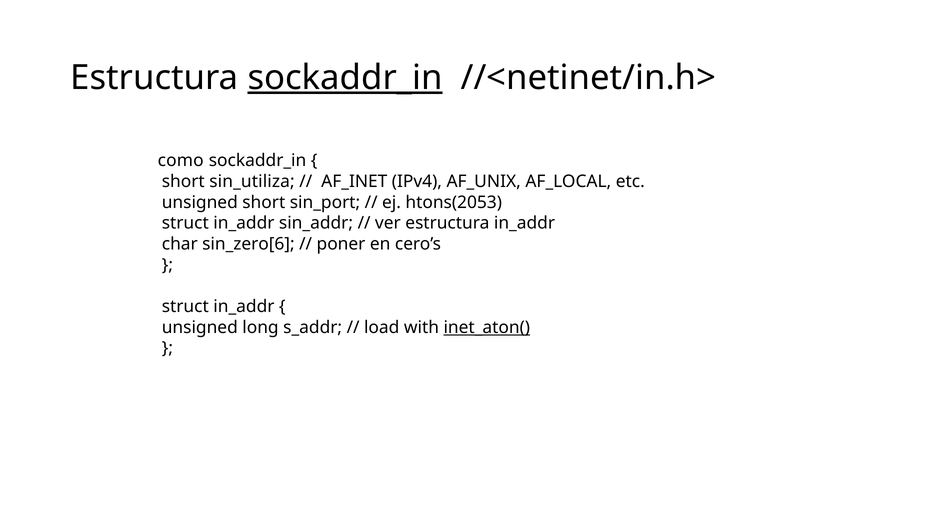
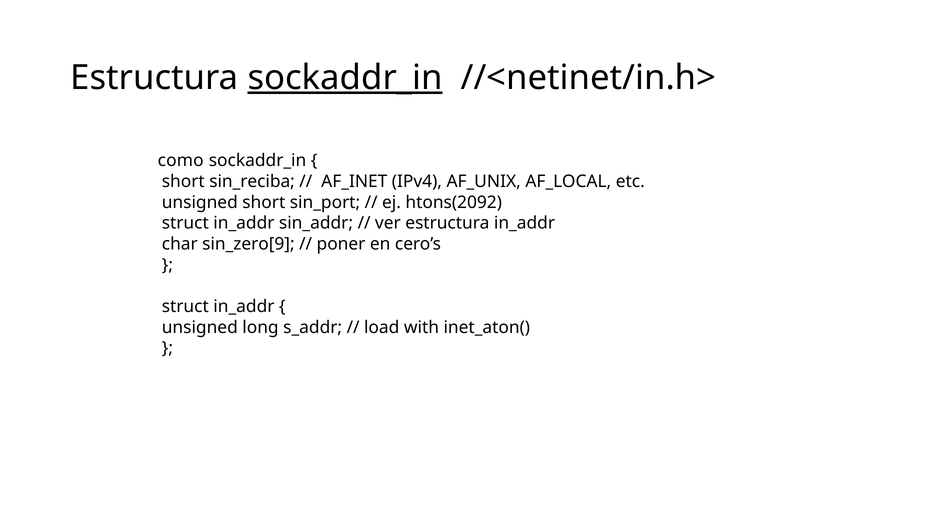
sin_utiliza: sin_utiliza -> sin_reciba
htons(2053: htons(2053 -> htons(2092
sin_zero[6: sin_zero[6 -> sin_zero[9
inet_aton( underline: present -> none
